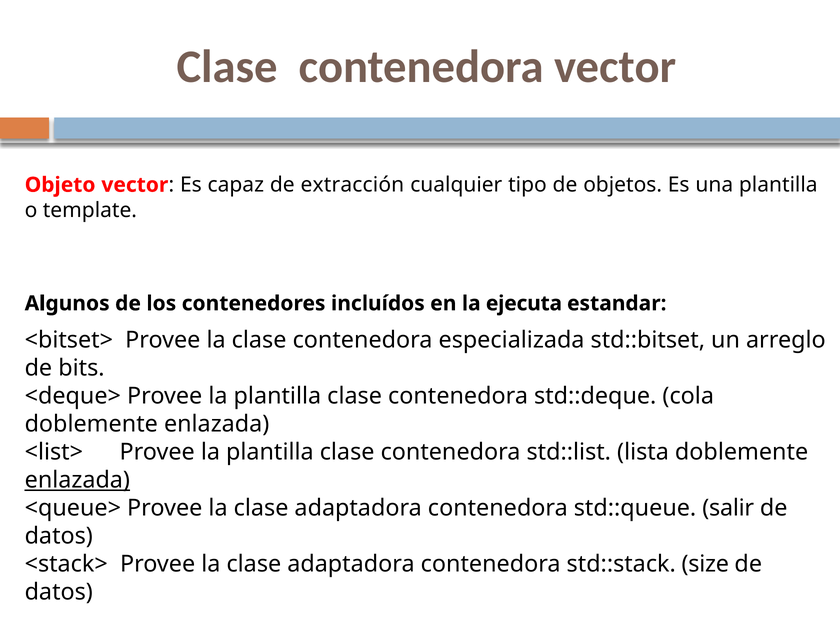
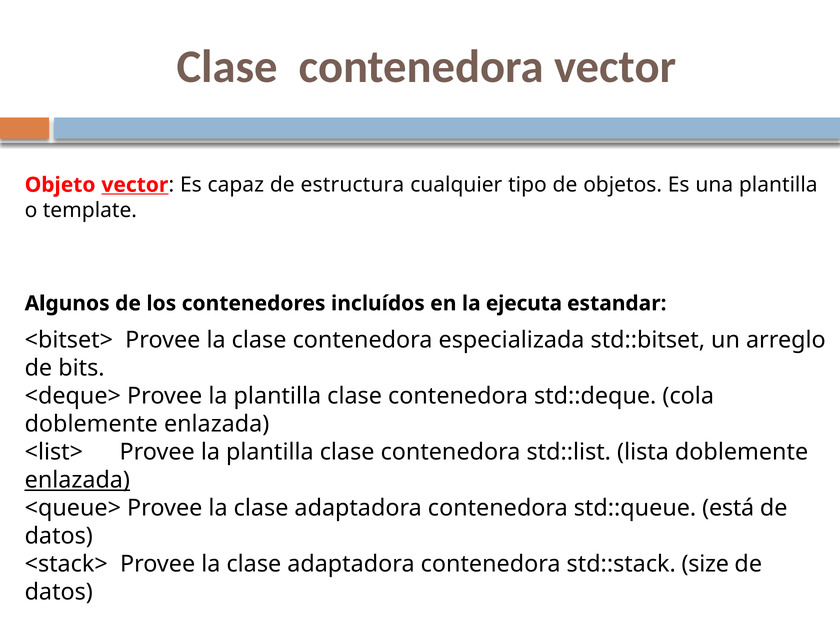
vector at (135, 185) underline: none -> present
extracción: extracción -> estructura
salir: salir -> está
